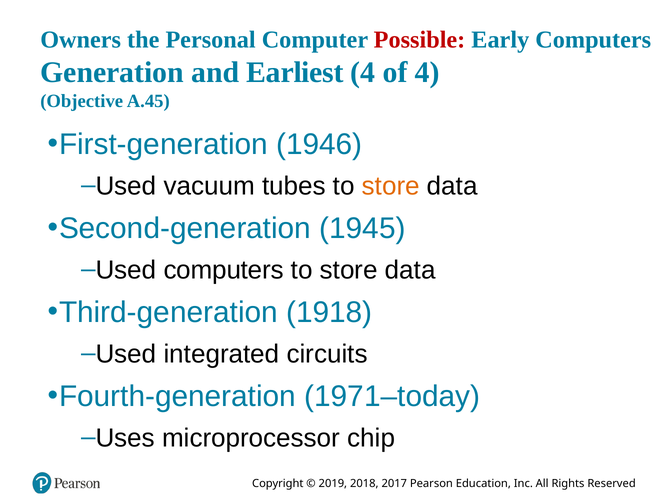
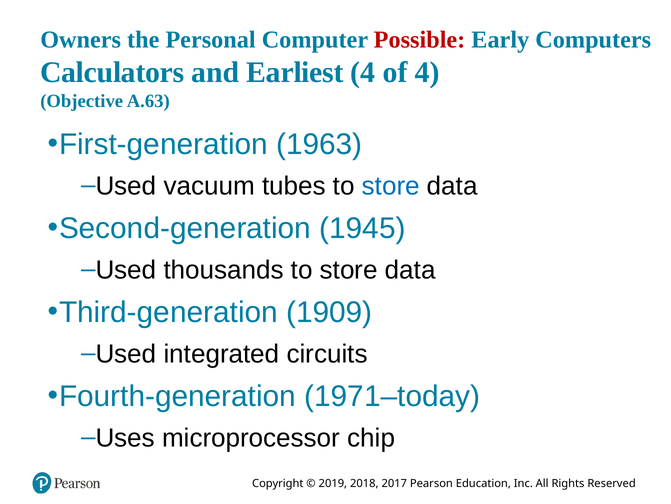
Generation: Generation -> Calculators
A.45: A.45 -> A.63
1946: 1946 -> 1963
store at (391, 186) colour: orange -> blue
Used computers: computers -> thousands
1918: 1918 -> 1909
